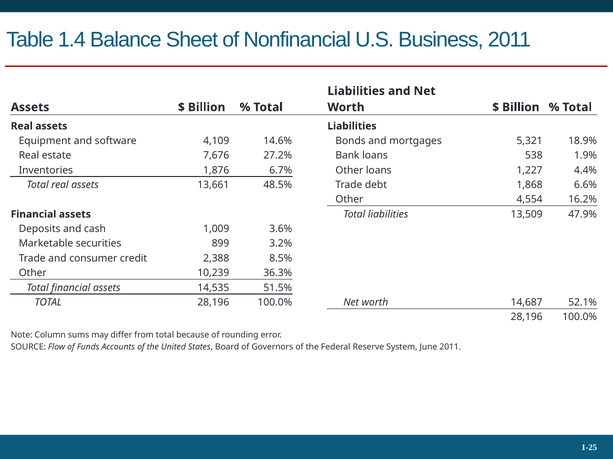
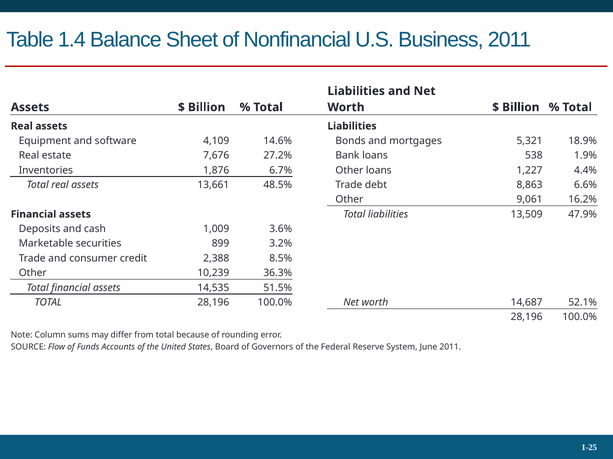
1,868: 1,868 -> 8,863
4,554: 4,554 -> 9,061
